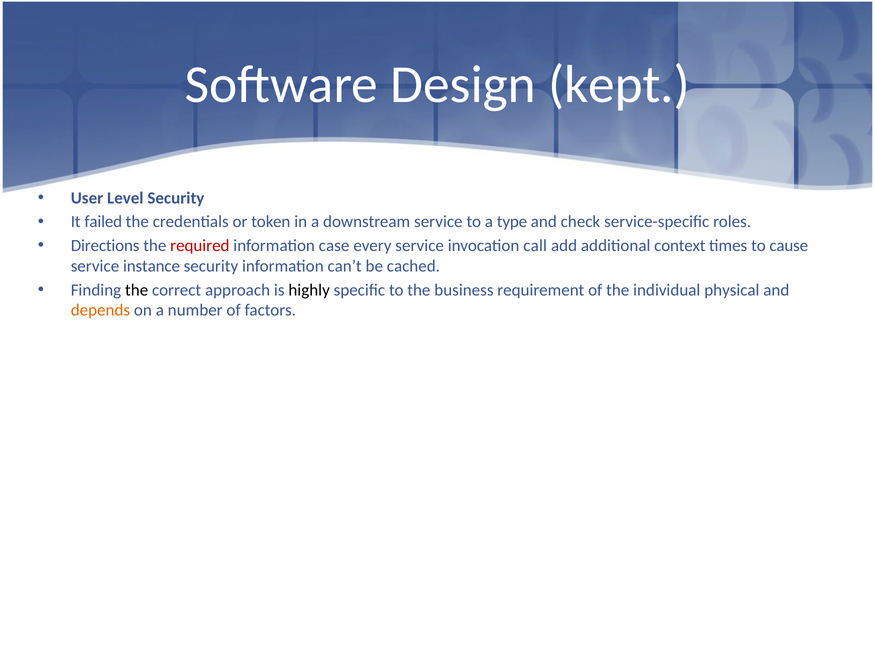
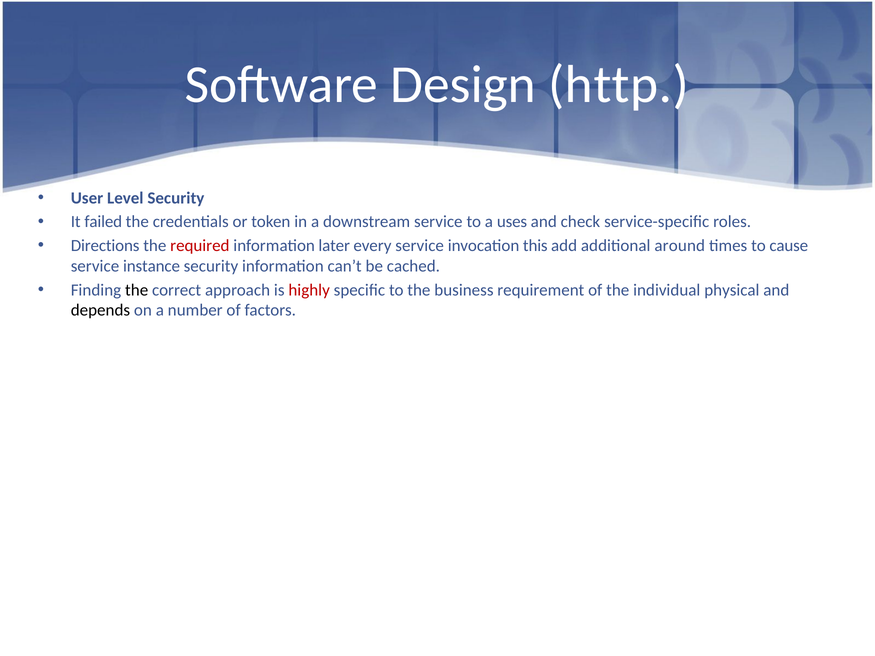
kept: kept -> http
type: type -> uses
case: case -> later
call: call -> this
context: context -> around
highly colour: black -> red
depends colour: orange -> black
